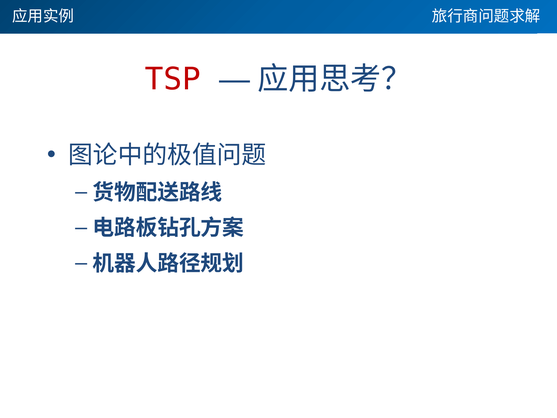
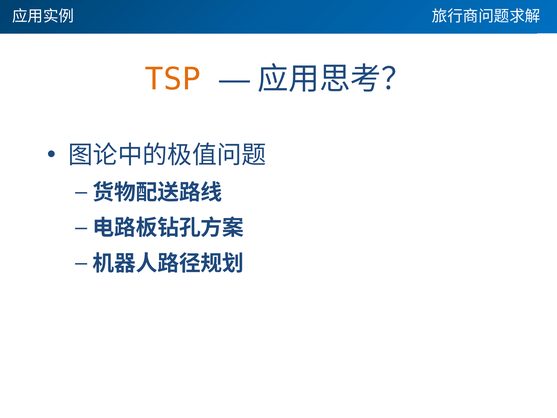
TSP colour: red -> orange
